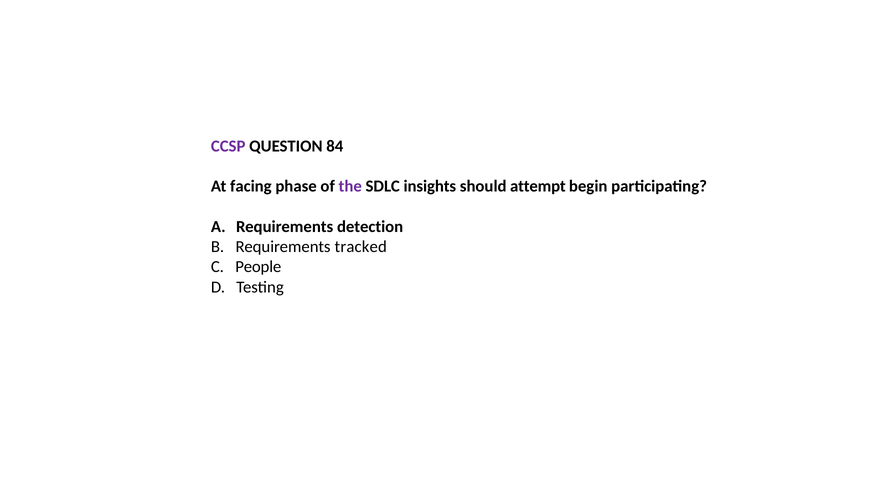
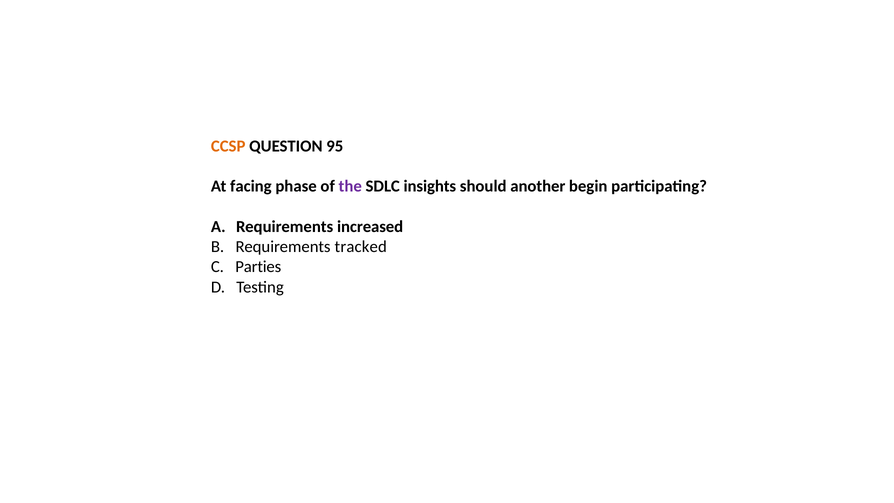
CCSP colour: purple -> orange
84: 84 -> 95
attempt: attempt -> another
detection: detection -> increased
People: People -> Parties
